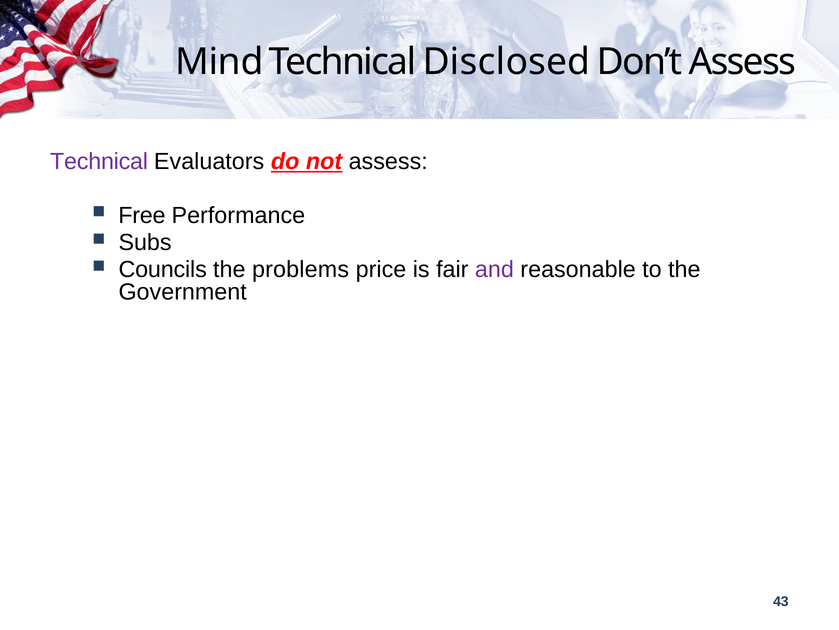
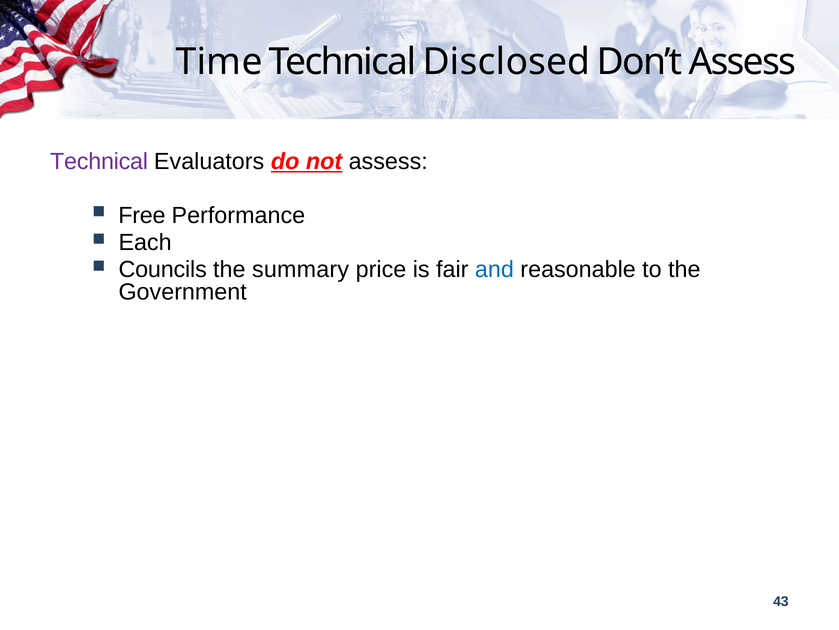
Mind: Mind -> Time
Subs: Subs -> Each
problems: problems -> summary
and colour: purple -> blue
